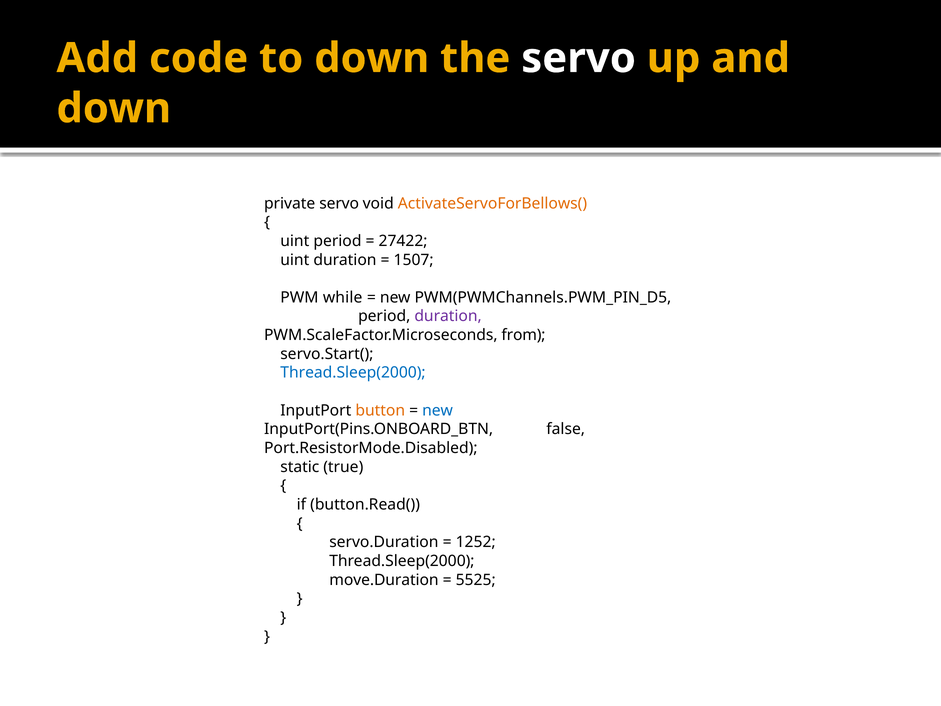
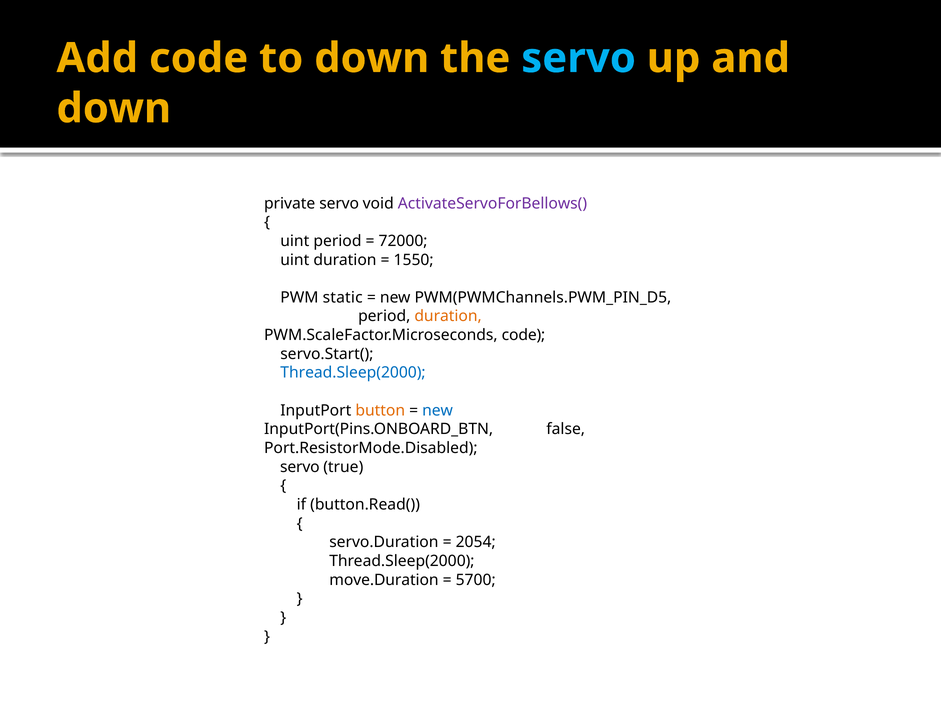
servo at (579, 58) colour: white -> light blue
ActivateServoForBellows( colour: orange -> purple
27422: 27422 -> 72000
1507: 1507 -> 1550
while: while -> static
duration at (448, 316) colour: purple -> orange
PWM.ScaleFactor.Microseconds from: from -> code
static at (300, 467): static -> servo
1252: 1252 -> 2054
5525: 5525 -> 5700
